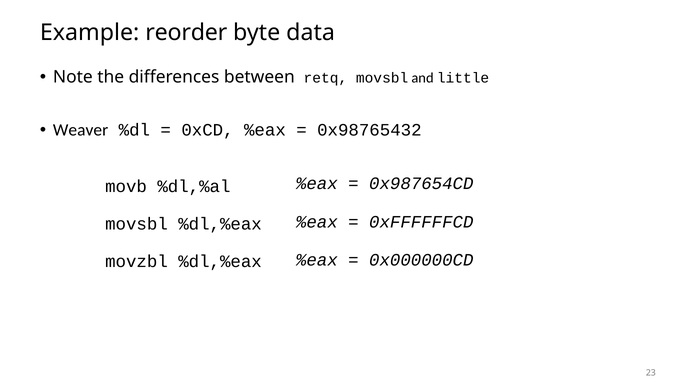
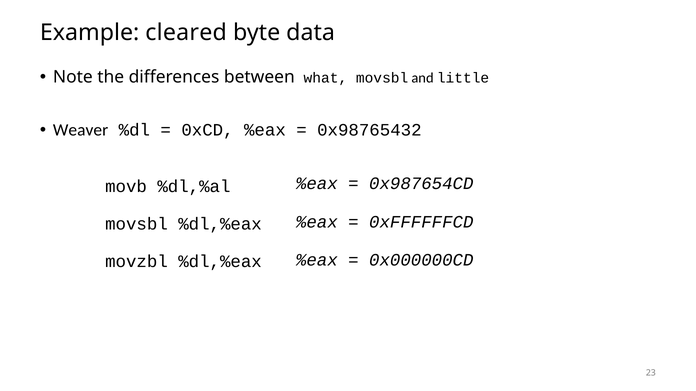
reorder: reorder -> cleared
retq: retq -> what
